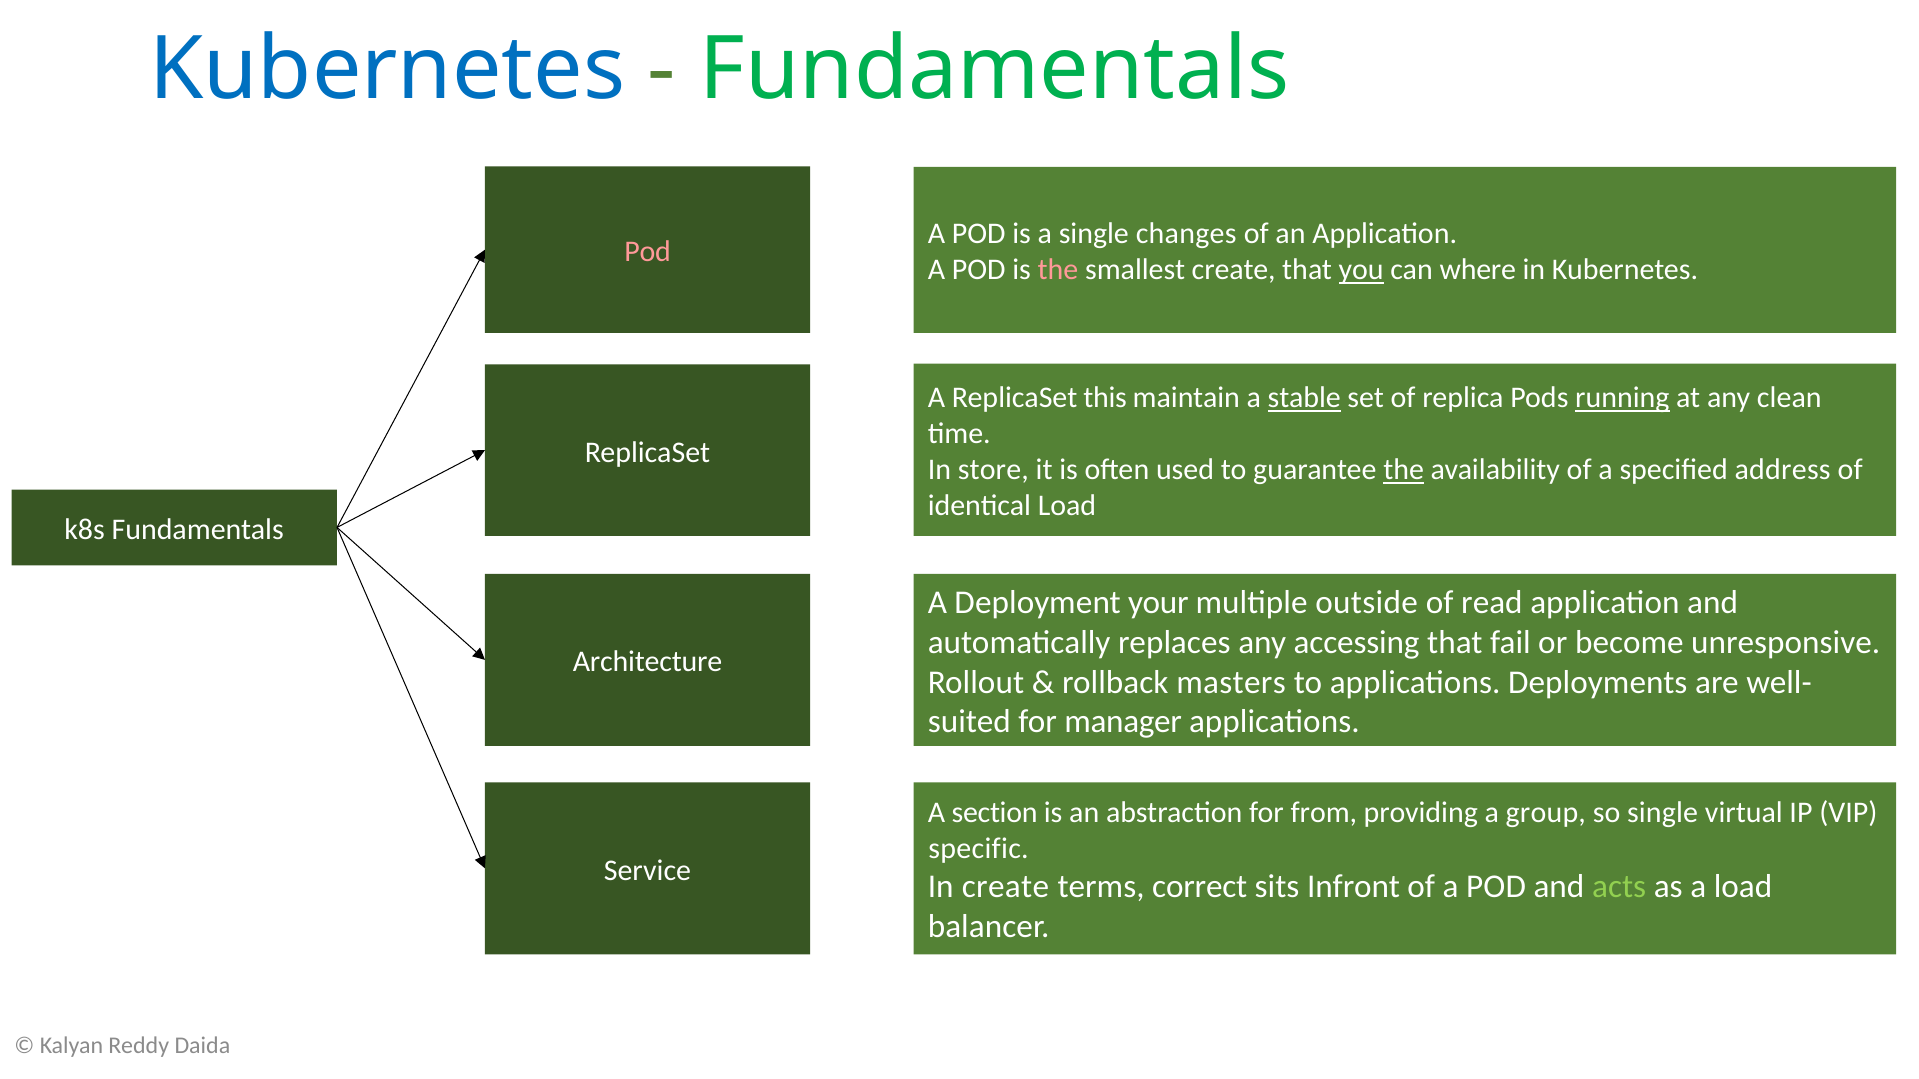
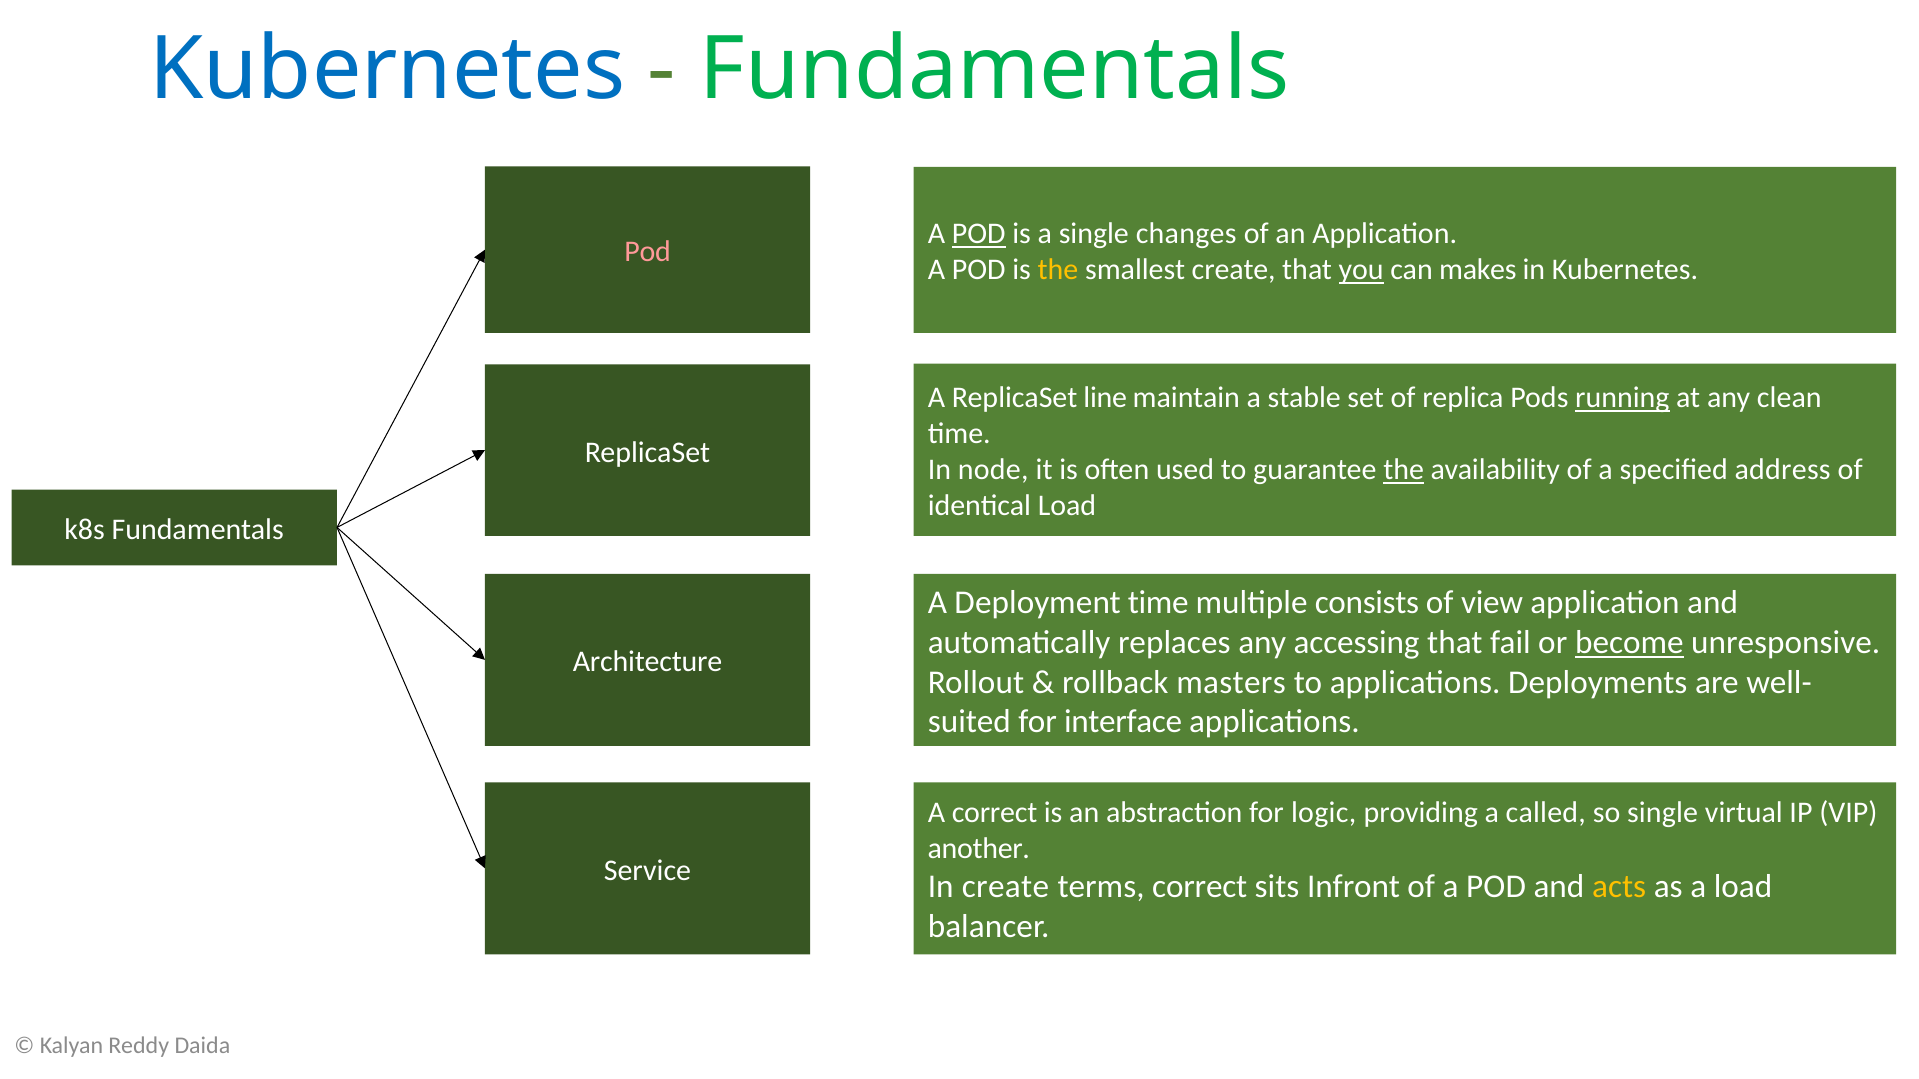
POD at (979, 234) underline: none -> present
the at (1058, 270) colour: pink -> yellow
where: where -> makes
this: this -> line
stable underline: present -> none
store: store -> node
Deployment your: your -> time
outside: outside -> consists
read: read -> view
become underline: none -> present
manager: manager -> interface
A section: section -> correct
from: from -> logic
group: group -> called
specific: specific -> another
acts colour: light green -> yellow
